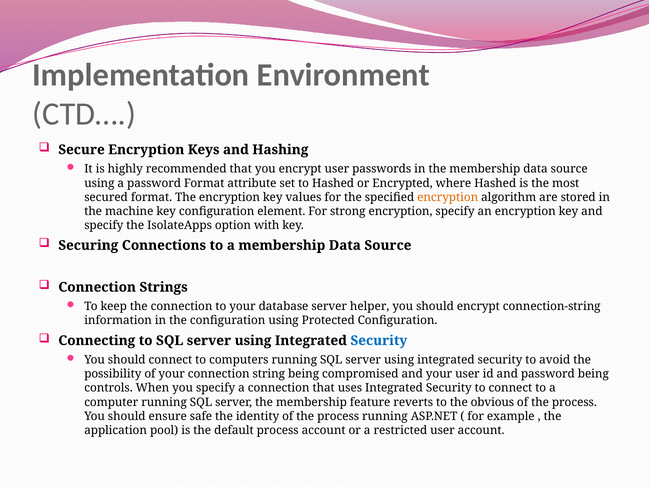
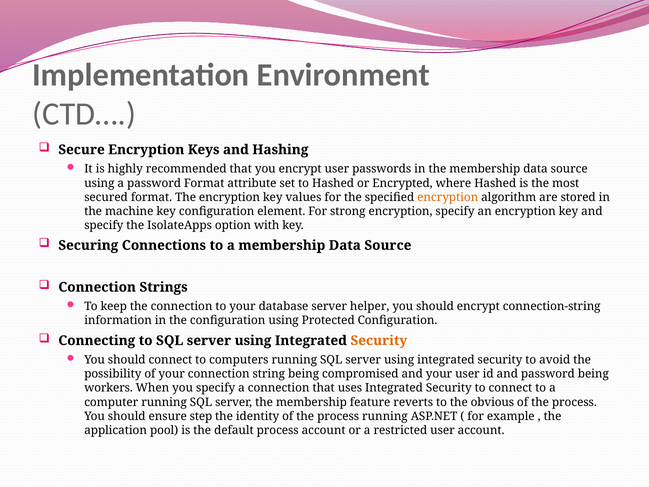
Security at (379, 340) colour: blue -> orange
controls: controls -> workers
safe: safe -> step
